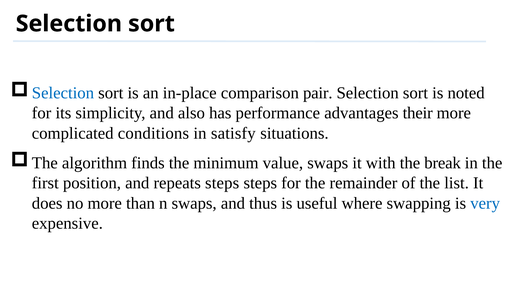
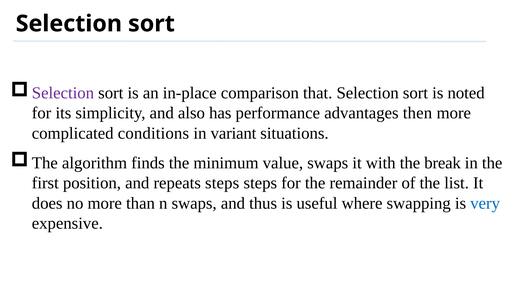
Selection at (63, 93) colour: blue -> purple
pair: pair -> that
their: their -> then
satisfy: satisfy -> variant
